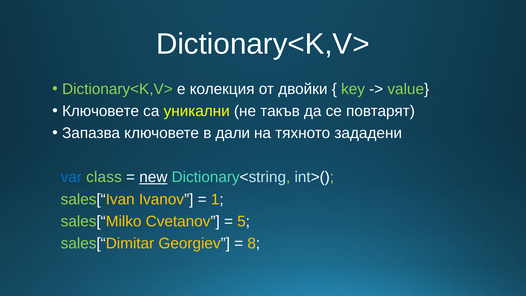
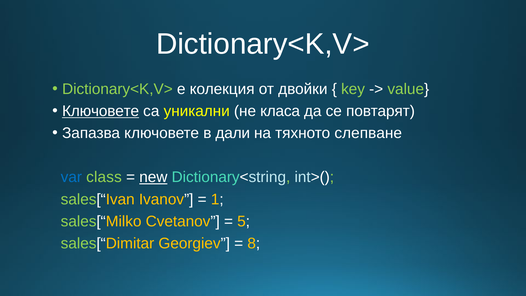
Ключовете at (101, 111) underline: none -> present
такъв: такъв -> класа
зададени: зададени -> слепване
